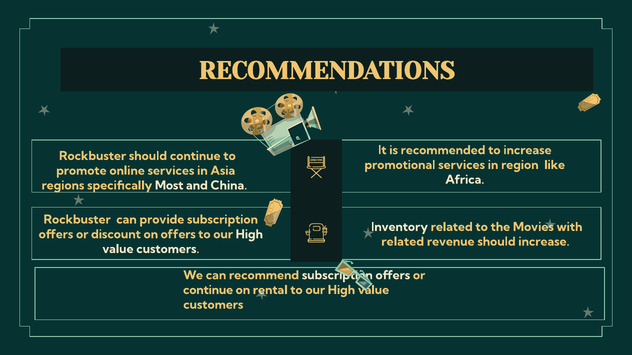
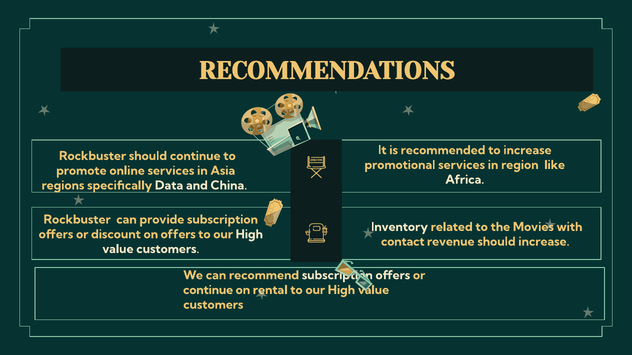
Most: Most -> Data
related at (403, 242): related -> contact
